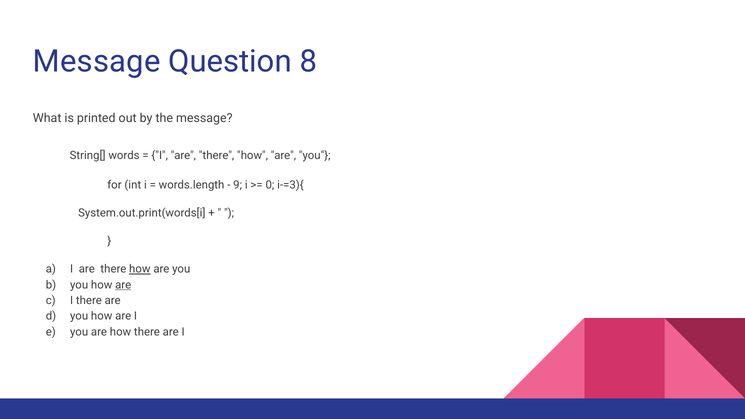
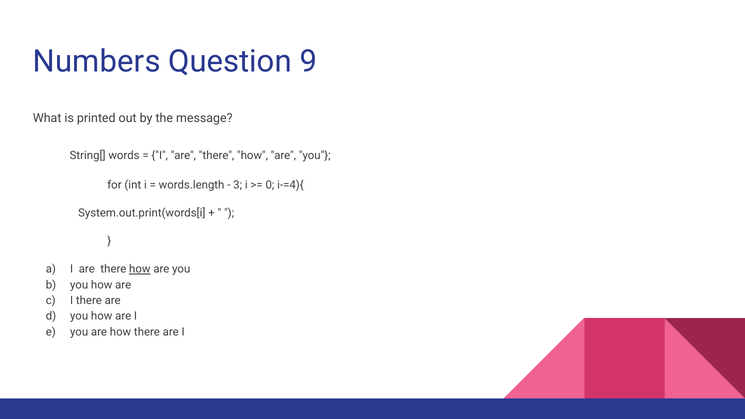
Message at (97, 62): Message -> Numbers
8: 8 -> 9
9: 9 -> 3
i-=3){: i-=3){ -> i-=4){
are at (123, 285) underline: present -> none
